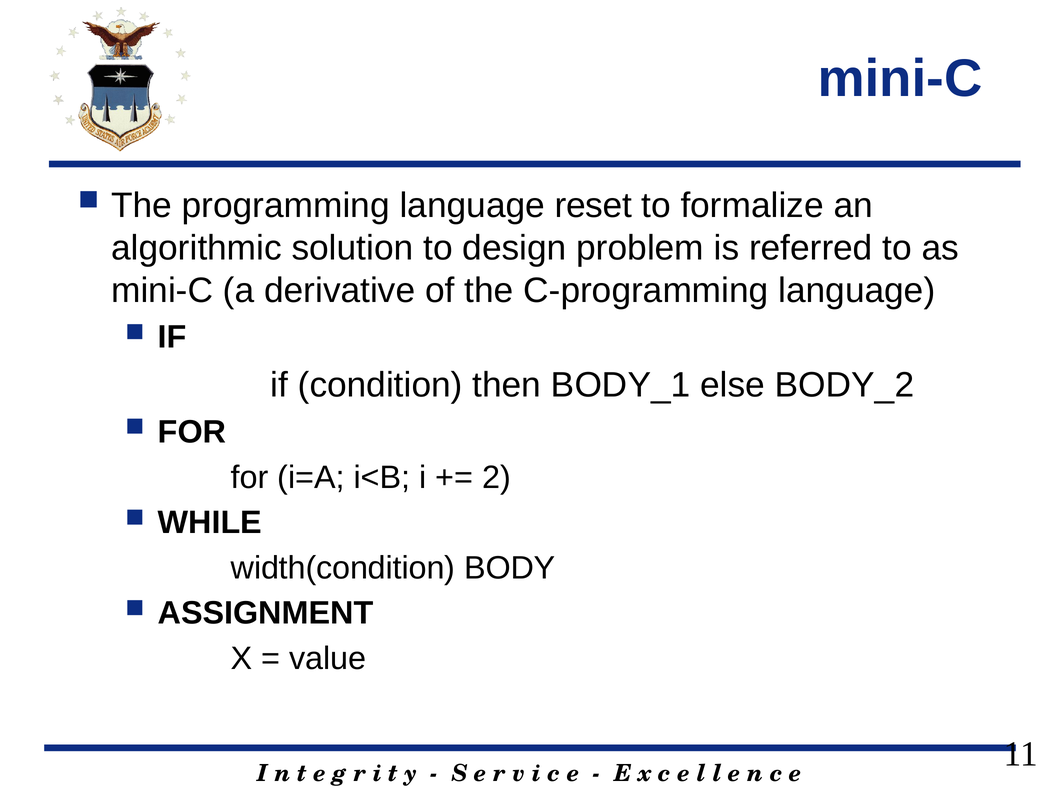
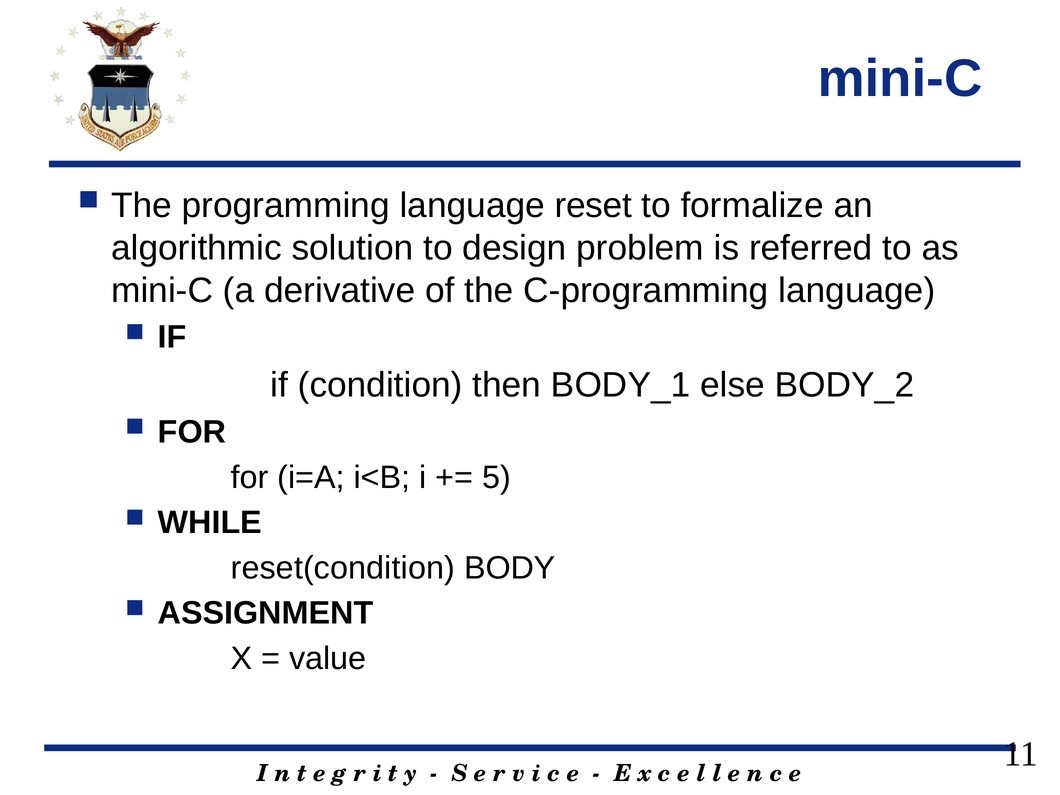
2: 2 -> 5
width(condition: width(condition -> reset(condition
